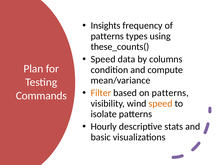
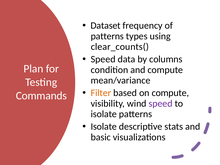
Insights: Insights -> Dataset
these_counts(: these_counts( -> clear_counts(
on patterns: patterns -> compute
speed at (161, 103) colour: orange -> purple
Hourly at (104, 127): Hourly -> Isolate
